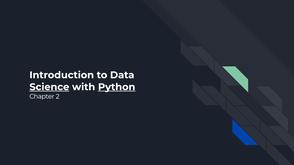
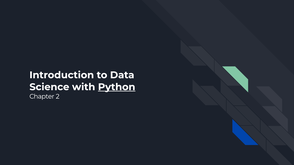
Science underline: present -> none
